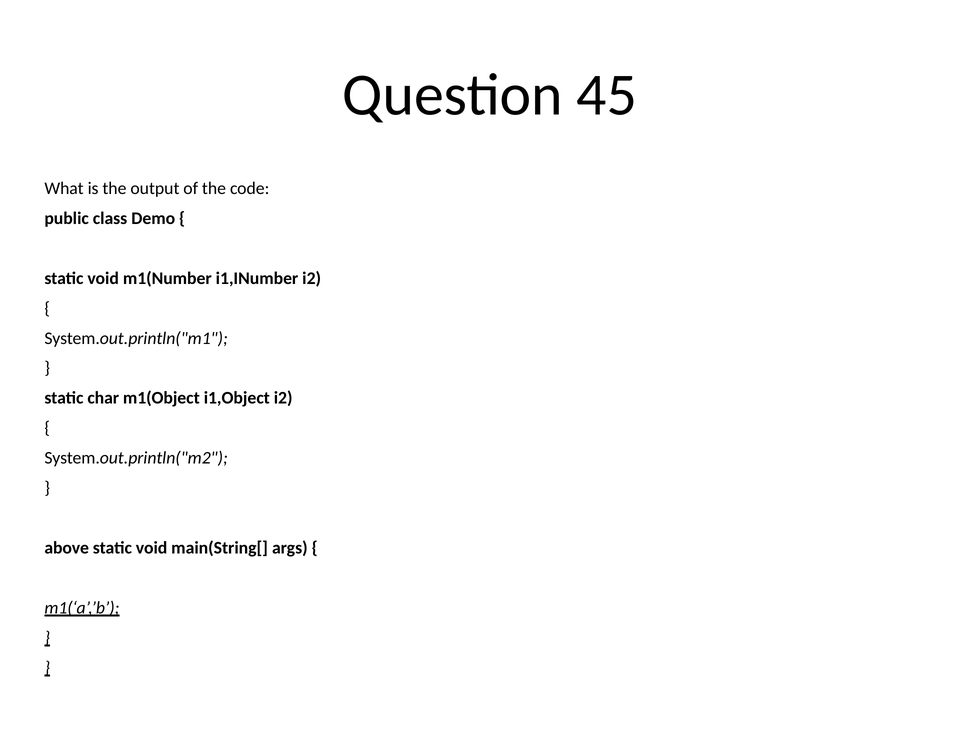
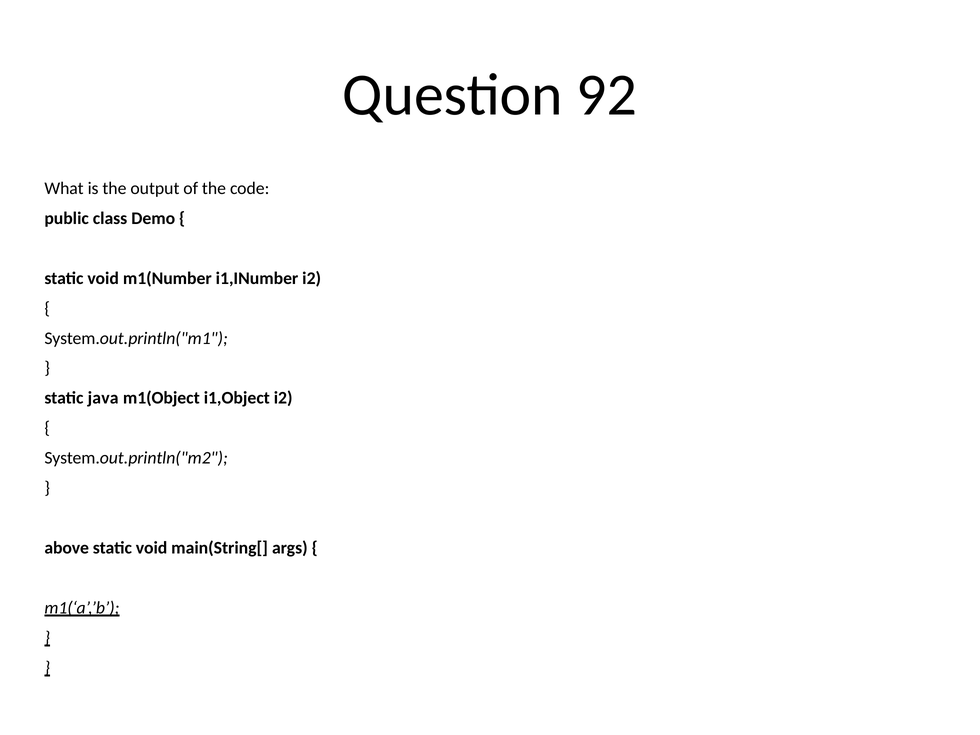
45: 45 -> 92
char: char -> java
